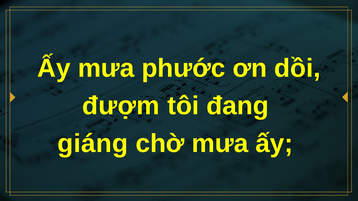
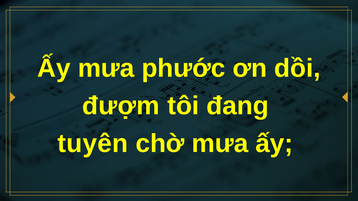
giáng: giáng -> tuyên
